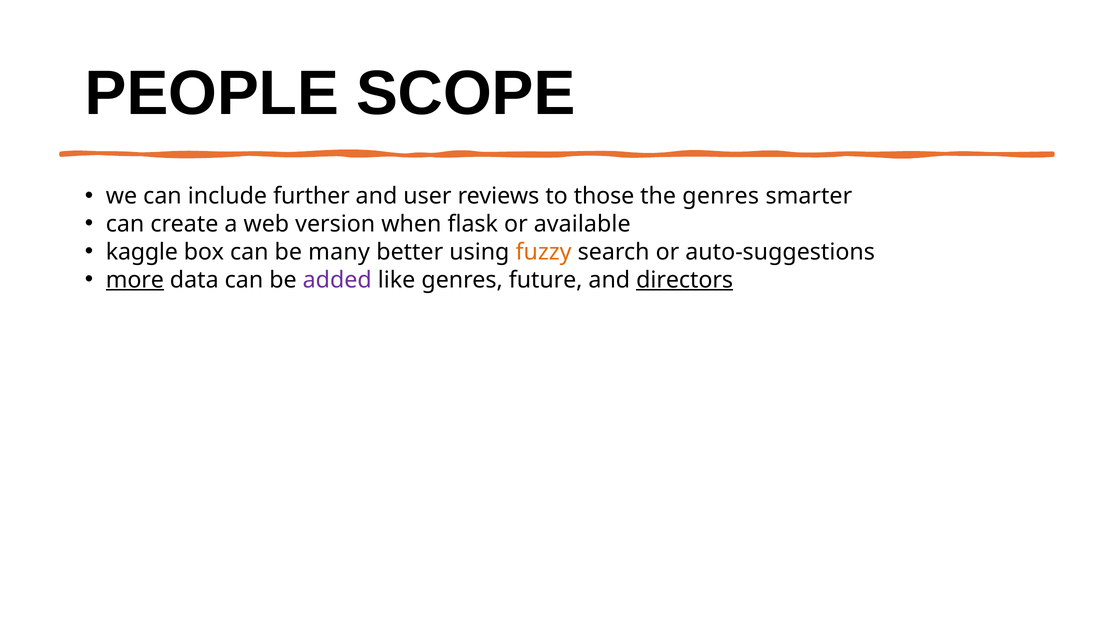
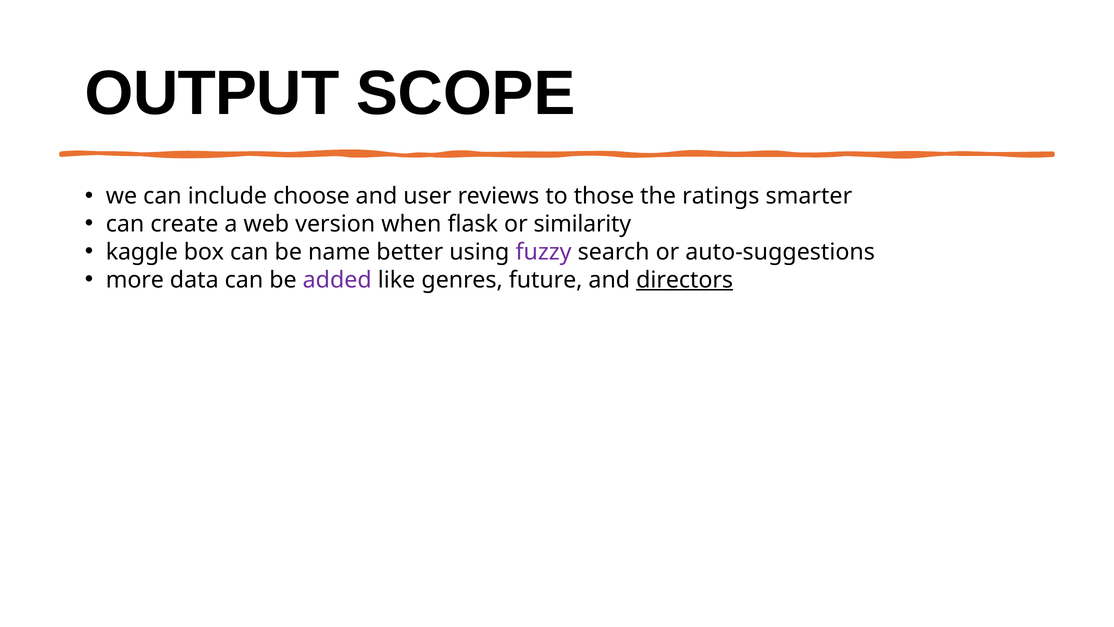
PEOPLE: PEOPLE -> OUTPUT
further: further -> choose
the genres: genres -> ratings
available: available -> similarity
many: many -> name
fuzzy colour: orange -> purple
more underline: present -> none
